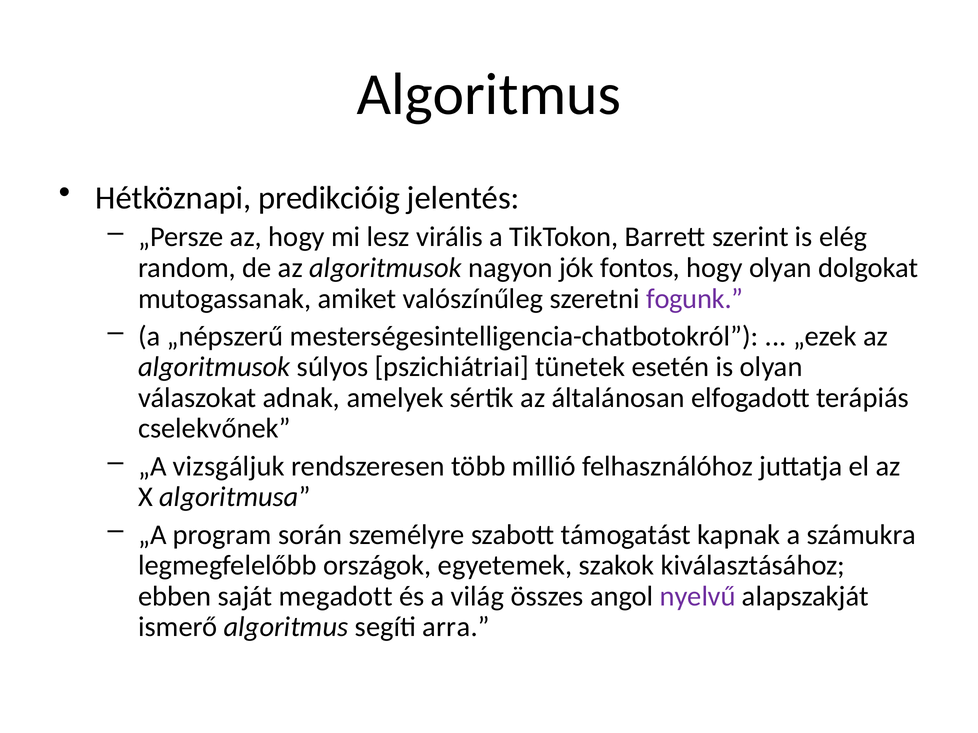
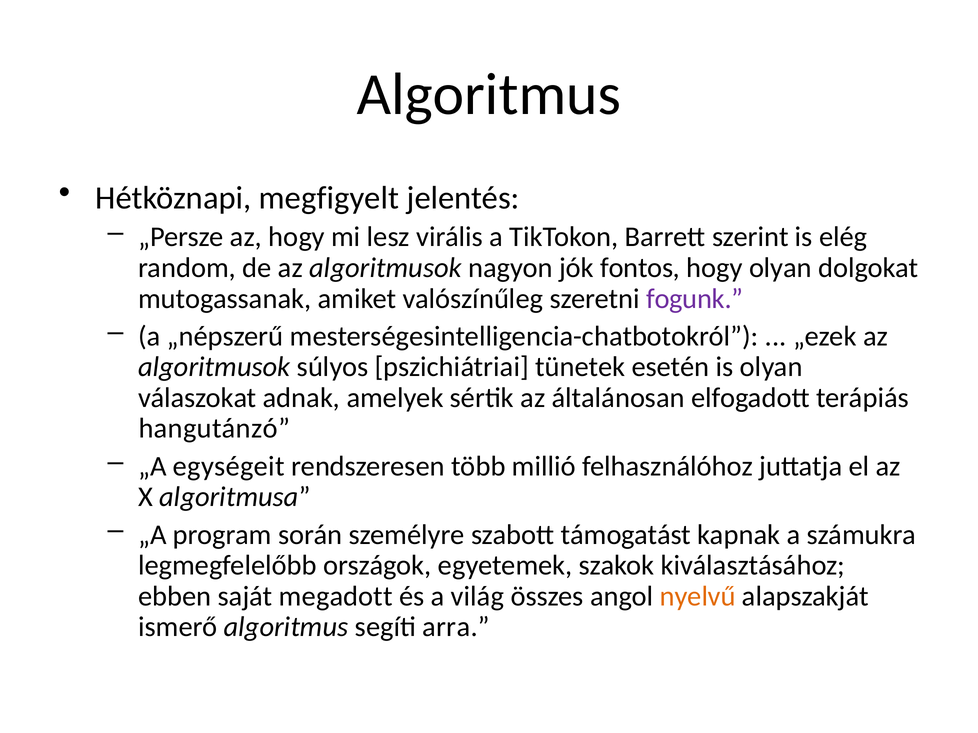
predikcióig: predikcióig -> megfigyelt
cselekvőnek: cselekvőnek -> hangutánzó
vizsgáljuk: vizsgáljuk -> egységeit
nyelvű colour: purple -> orange
